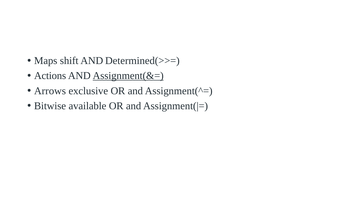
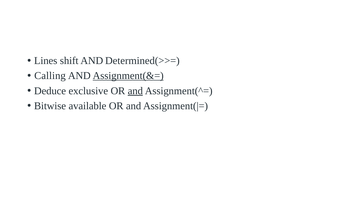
Maps: Maps -> Lines
Actions: Actions -> Calling
Arrows: Arrows -> Deduce
and at (135, 91) underline: none -> present
